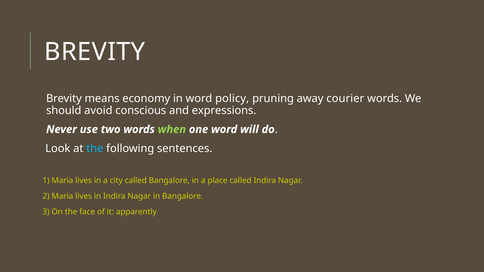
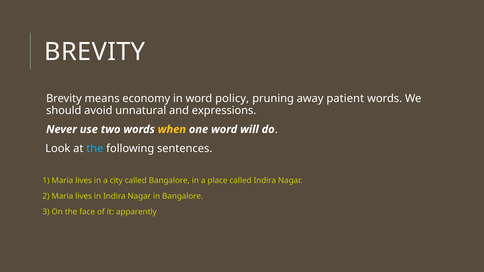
courier: courier -> patient
conscious: conscious -> unnatural
when colour: light green -> yellow
